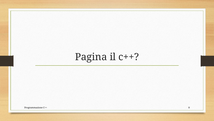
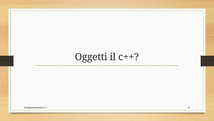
Pagina: Pagina -> Oggetti
